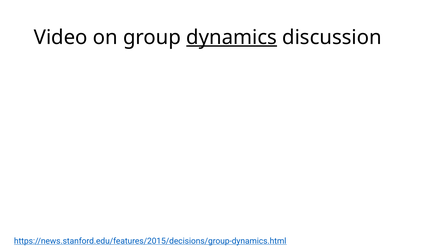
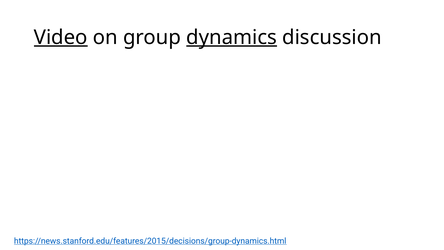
Video underline: none -> present
